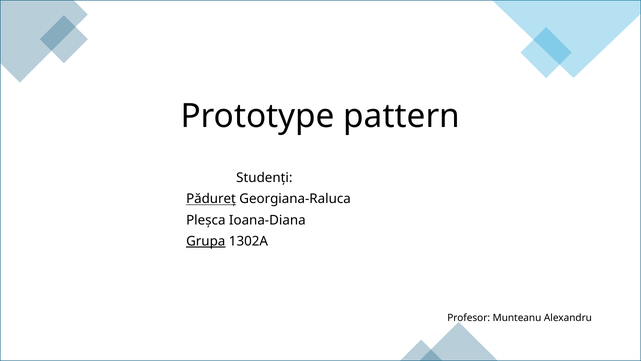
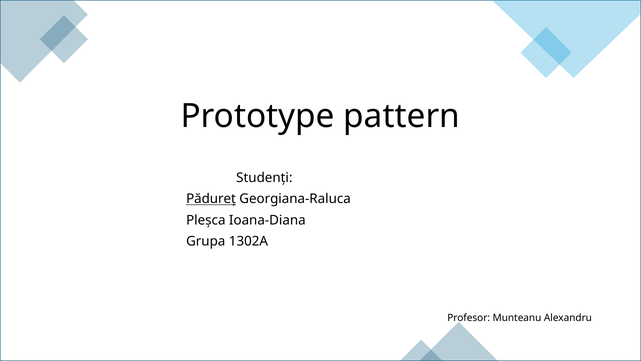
Grupa underline: present -> none
